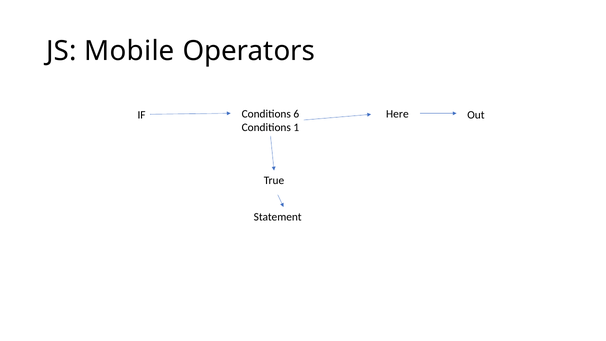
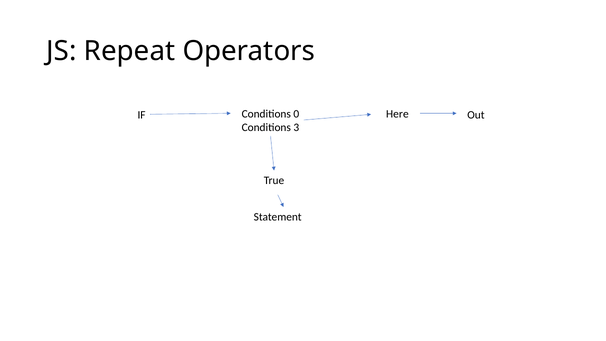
Mobile: Mobile -> Repeat
6: 6 -> 0
1: 1 -> 3
